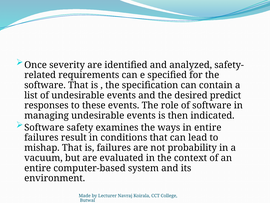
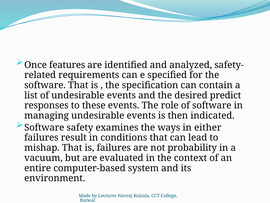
severity: severity -> features
in entire: entire -> either
